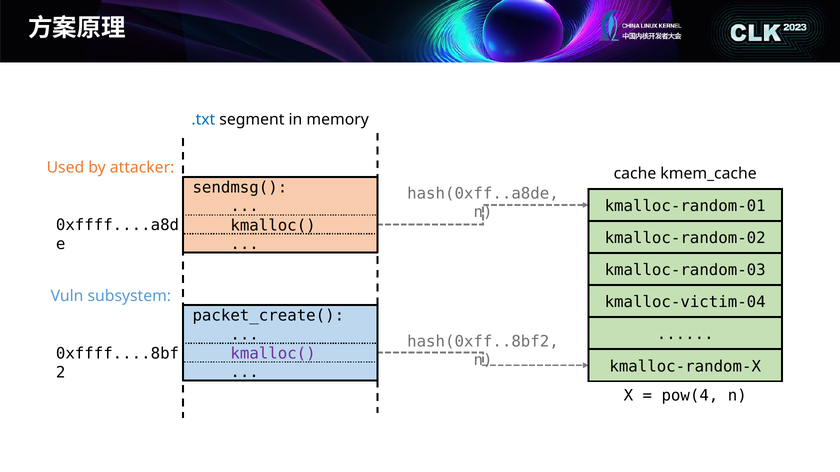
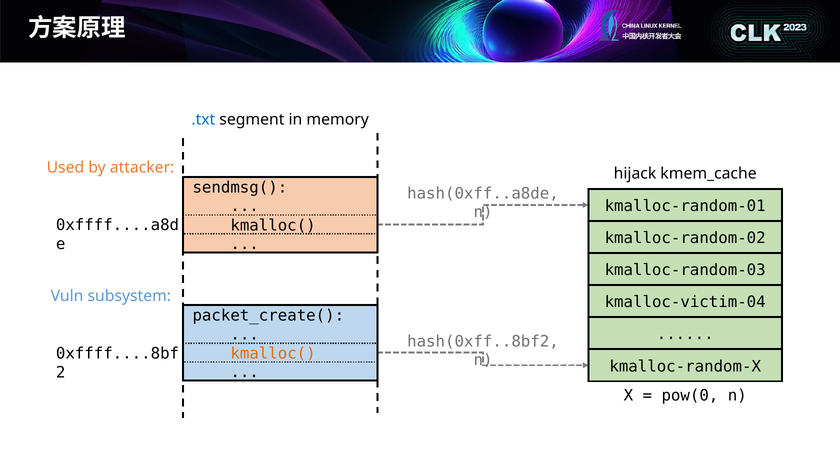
cache: cache -> hijack
kmalloc( at (273, 354) colour: purple -> orange
pow(4: pow(4 -> pow(0
